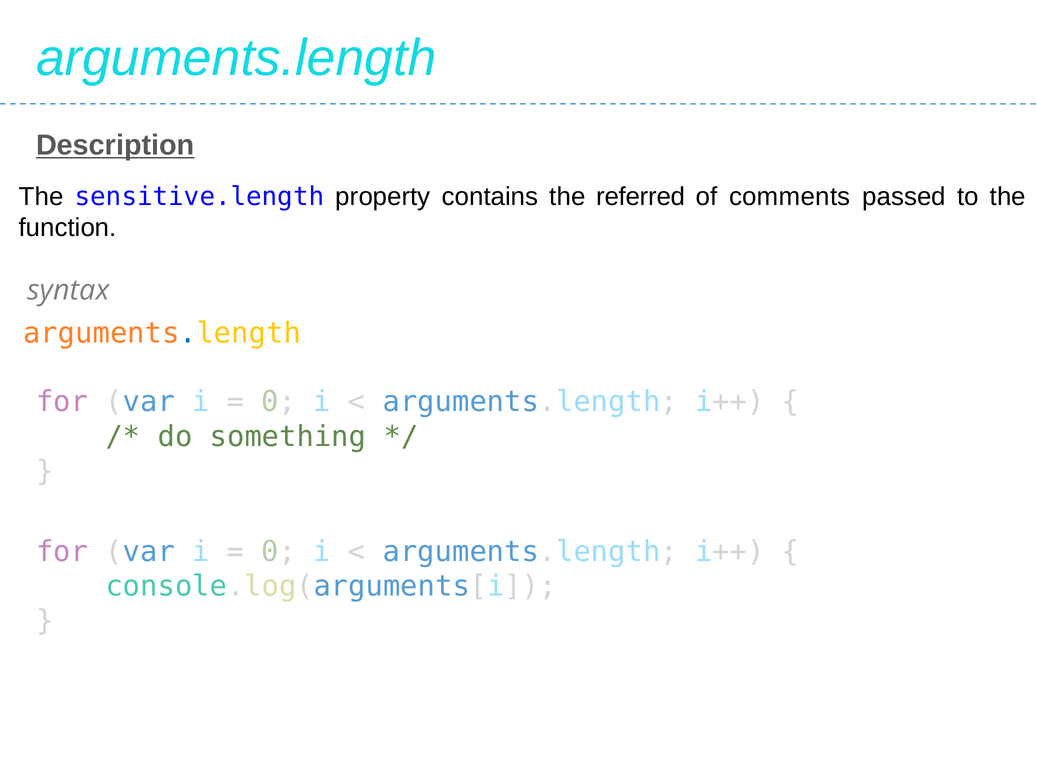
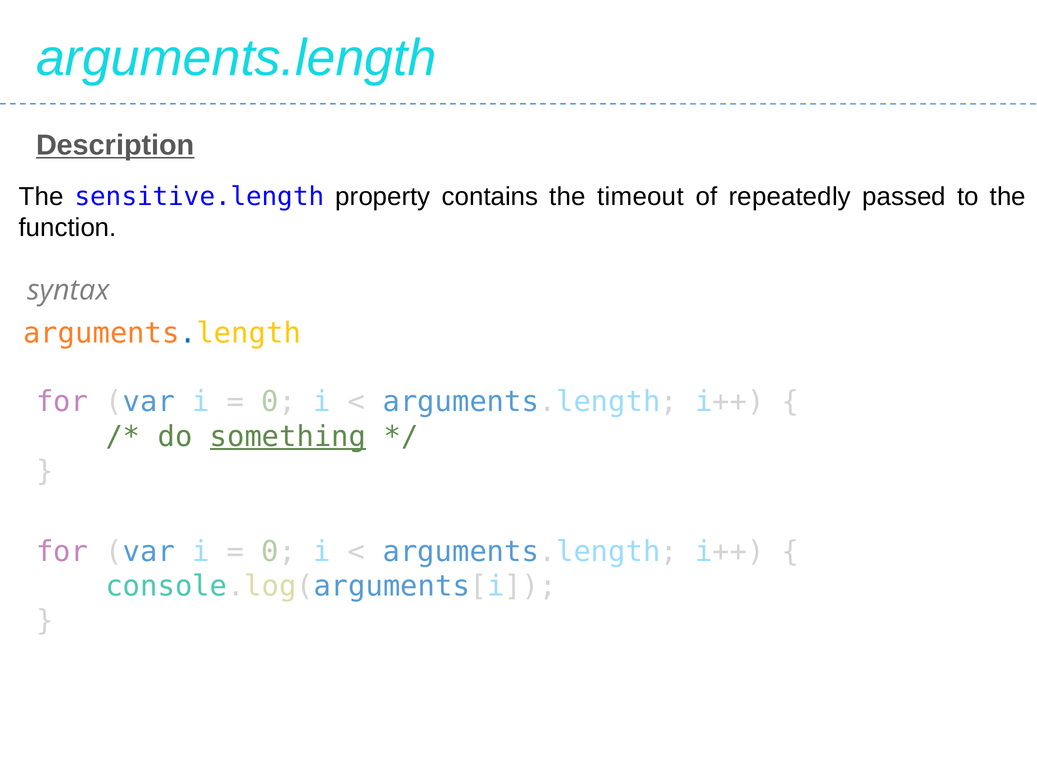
referred: referred -> timeout
comments: comments -> repeatedly
something underline: none -> present
